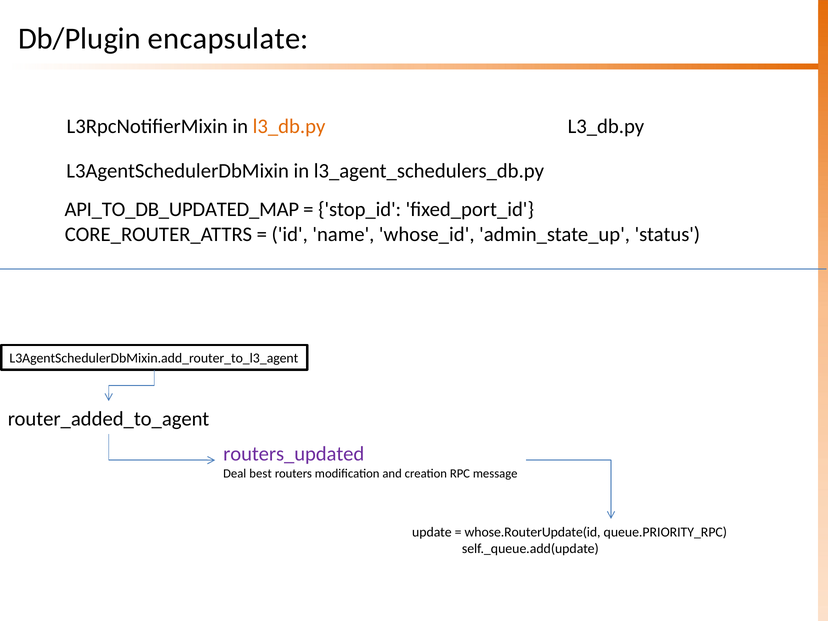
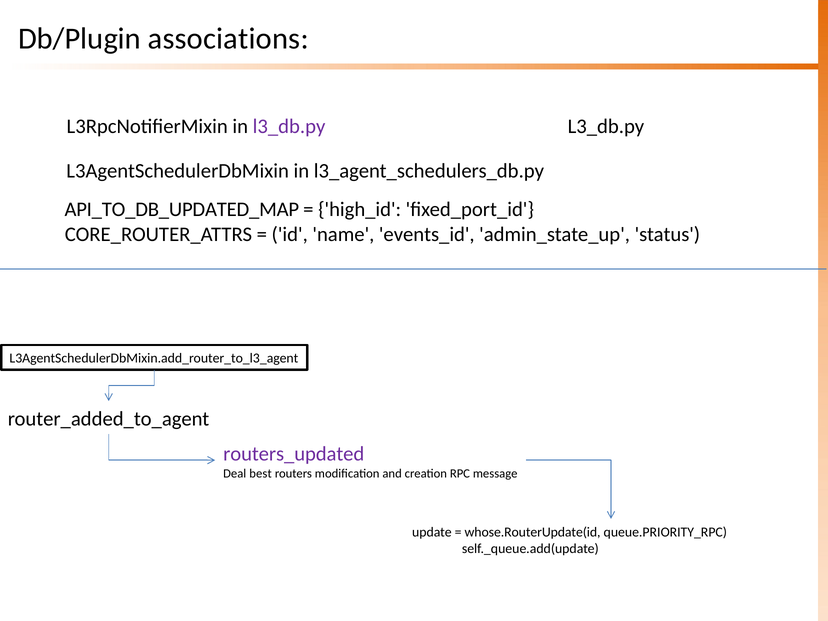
encapsulate: encapsulate -> associations
l3_db.py at (289, 126) colour: orange -> purple
stop_id: stop_id -> high_id
whose_id: whose_id -> events_id
